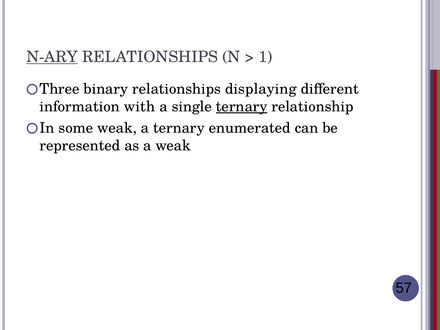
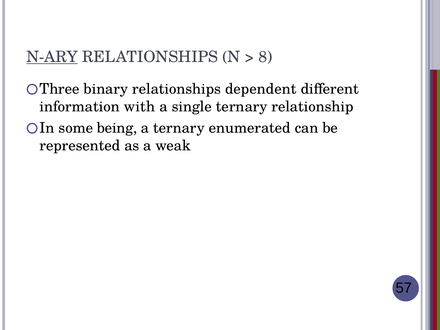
1: 1 -> 8
displaying: displaying -> dependent
ternary at (242, 107) underline: present -> none
some weak: weak -> being
